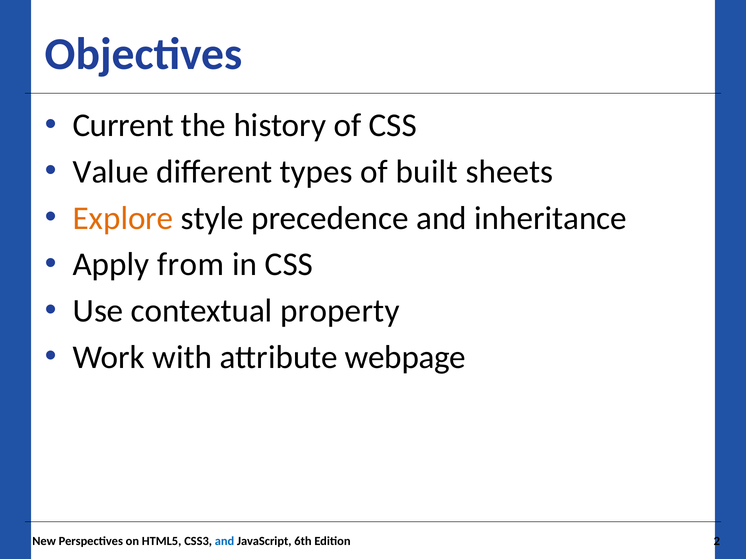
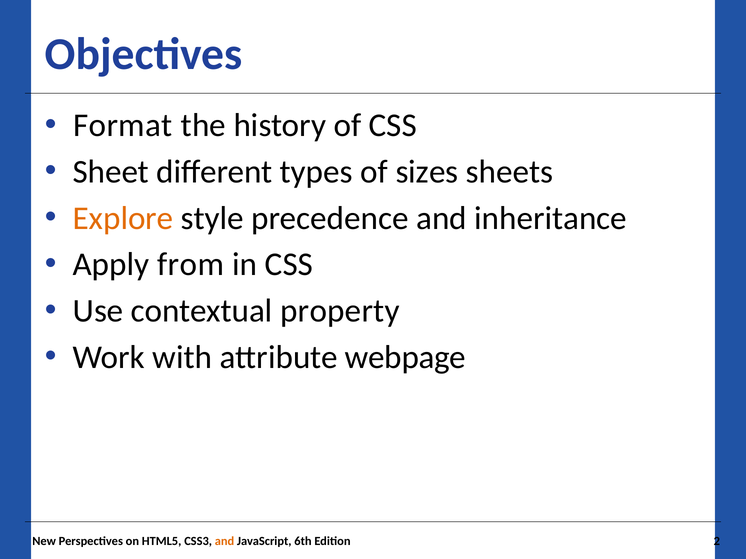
Current: Current -> Format
Value: Value -> Sheet
built: built -> sizes
and at (224, 542) colour: blue -> orange
